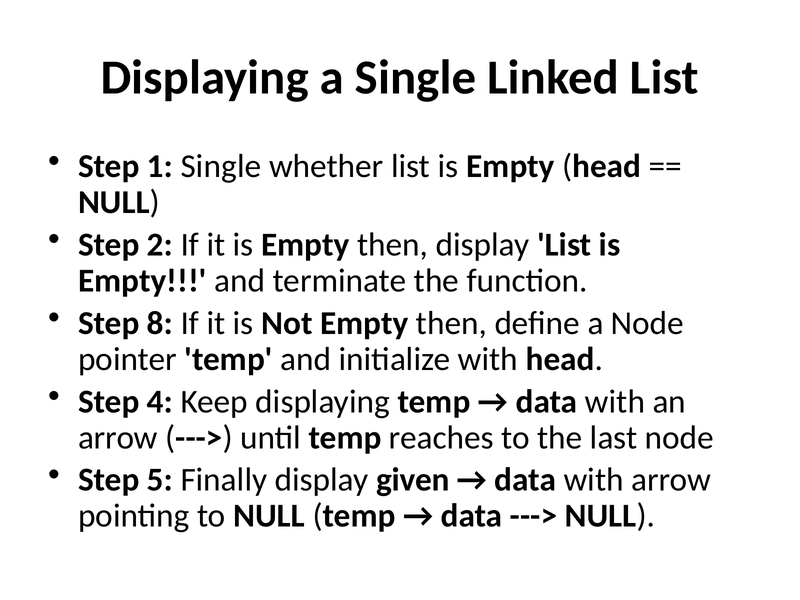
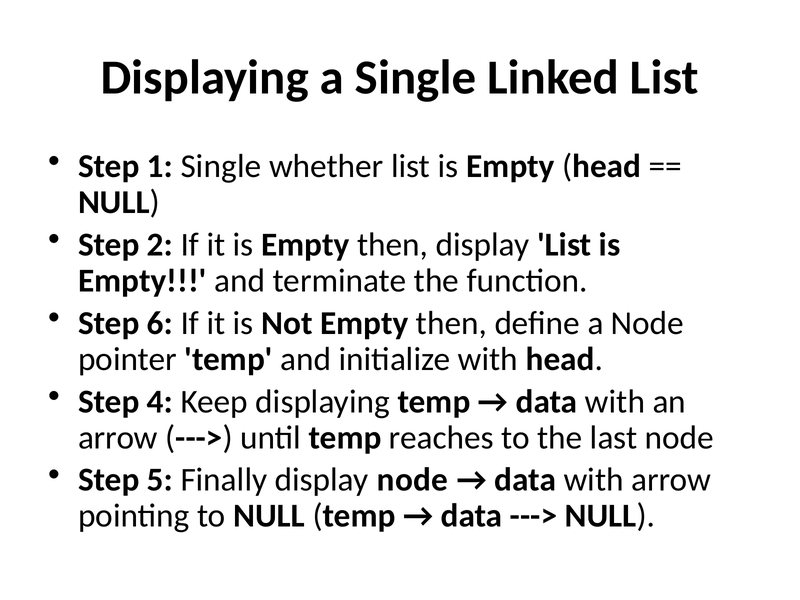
8: 8 -> 6
display given: given -> node
